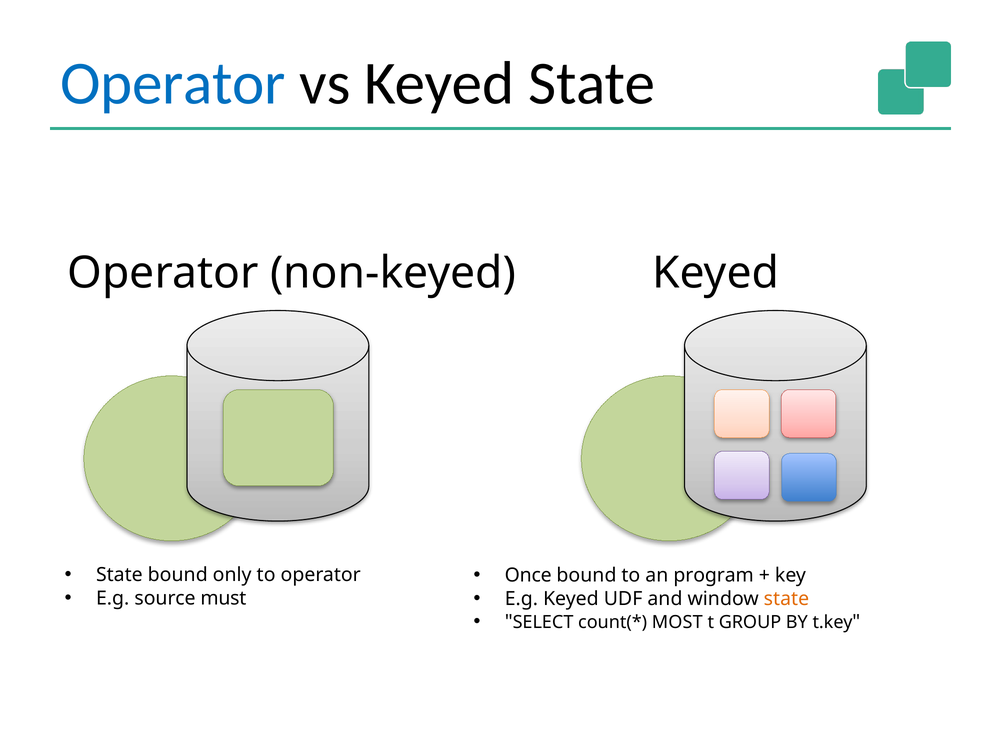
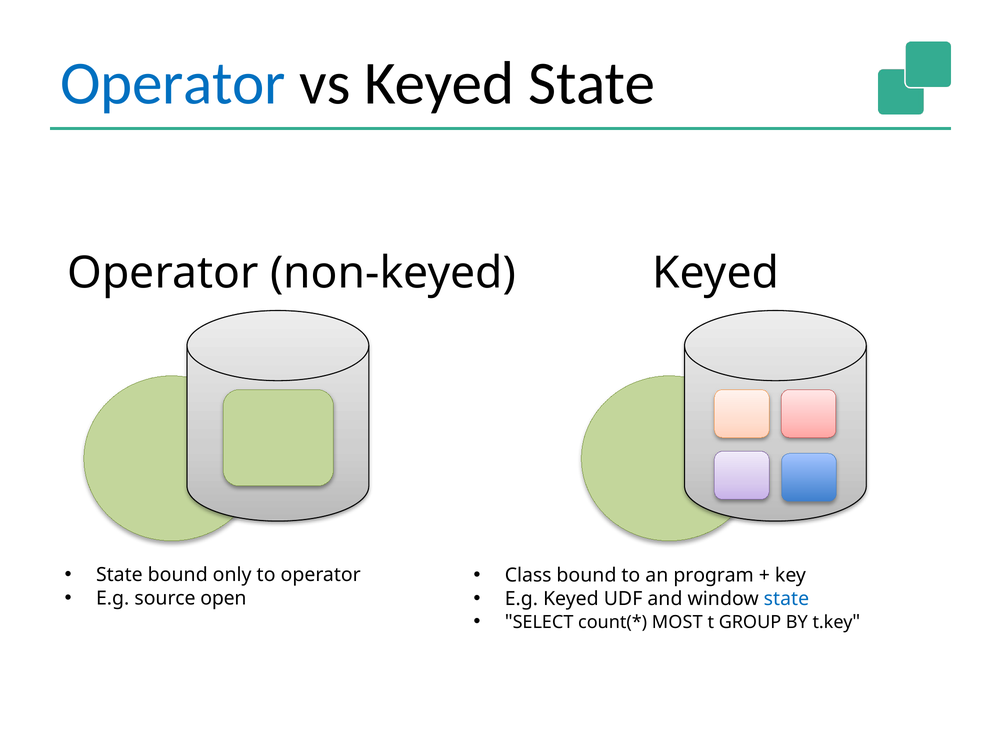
Once: Once -> Class
must: must -> open
state at (786, 598) colour: orange -> blue
